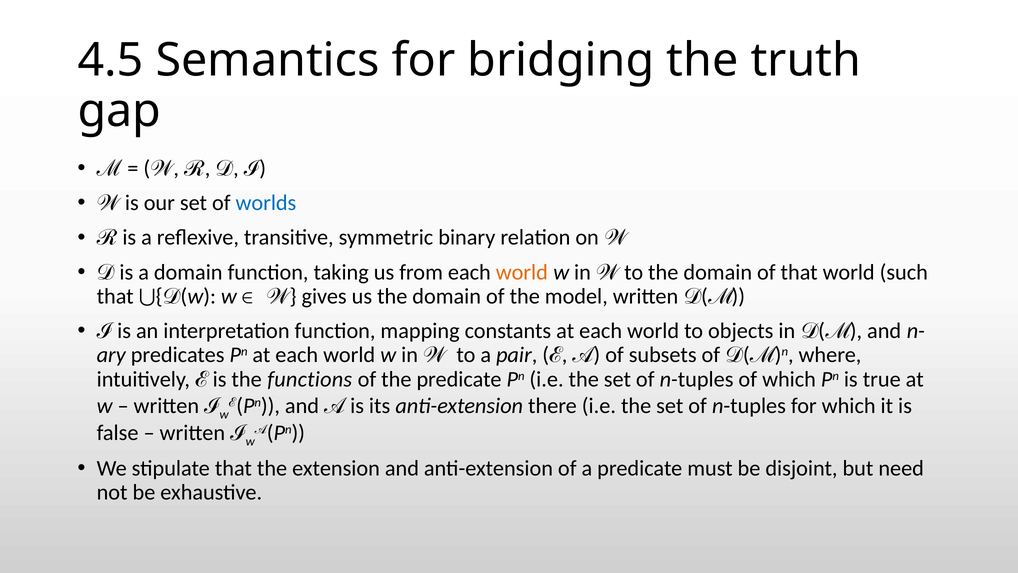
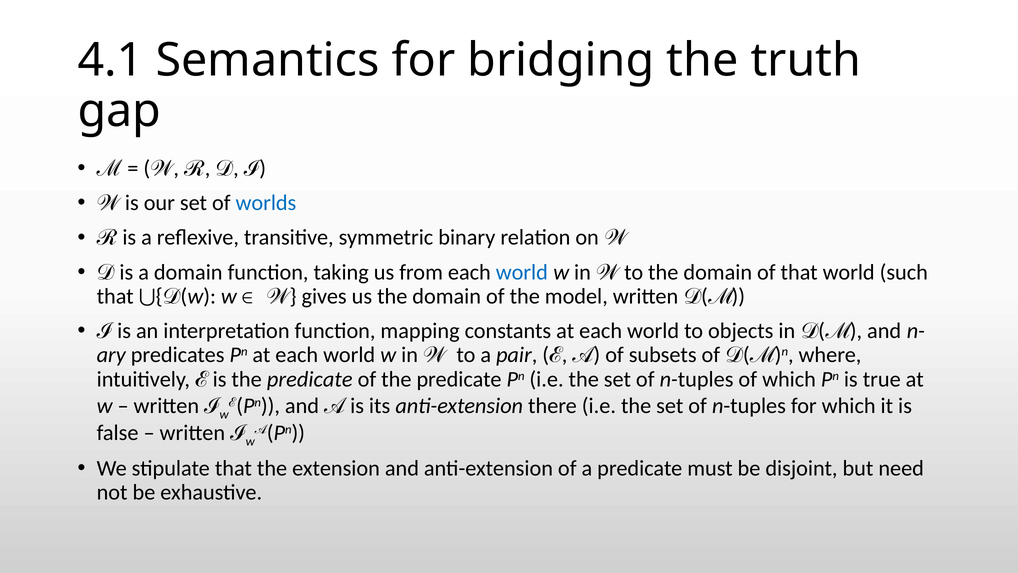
4.5: 4.5 -> 4.1
world at (522, 272) colour: orange -> blue
ℰ functions: functions -> predicate
